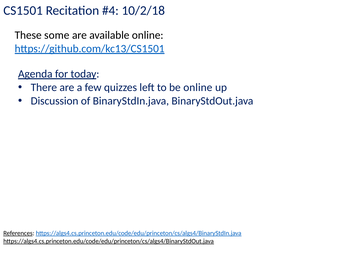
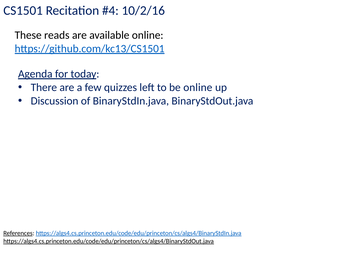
10/2/18: 10/2/18 -> 10/2/16
some: some -> reads
